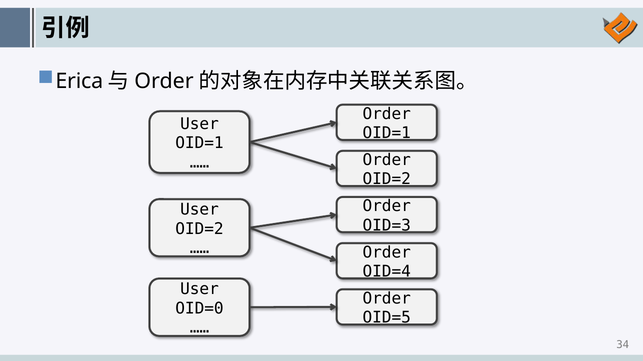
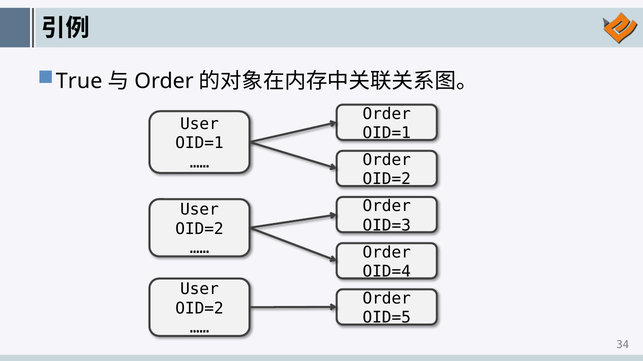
Erica: Erica -> True
OID=0 at (199, 309): OID=0 -> OID=2
